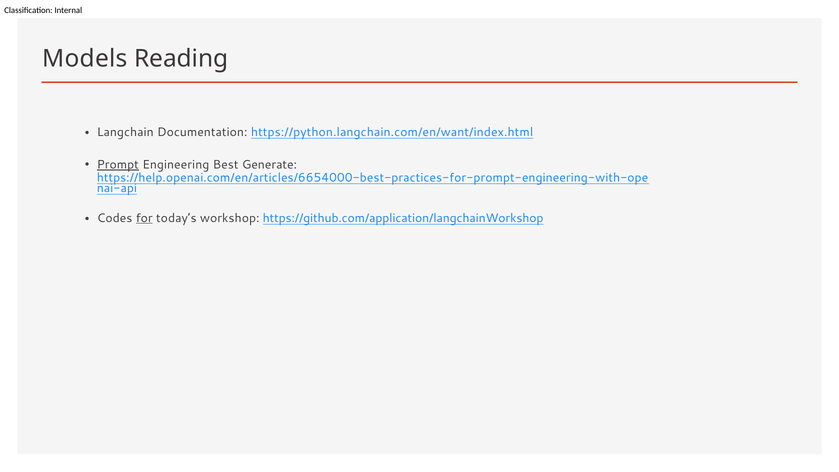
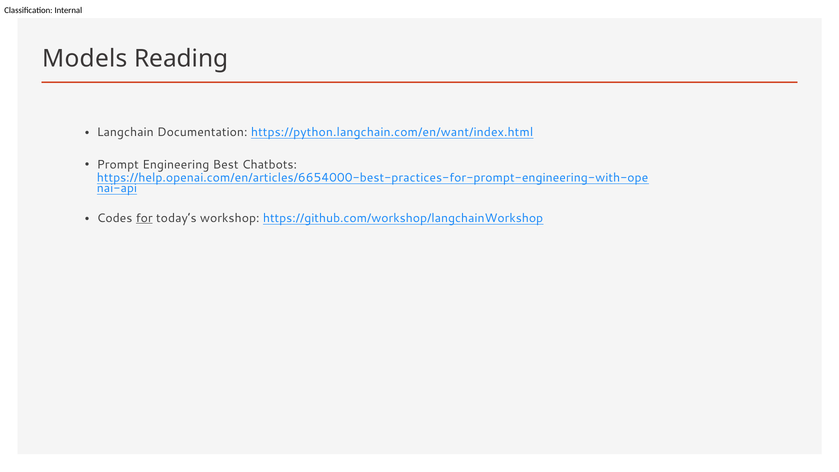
Prompt underline: present -> none
Generate: Generate -> Chatbots
https://github.com/application/langchainWorkshop: https://github.com/application/langchainWorkshop -> https://github.com/workshop/langchainWorkshop
